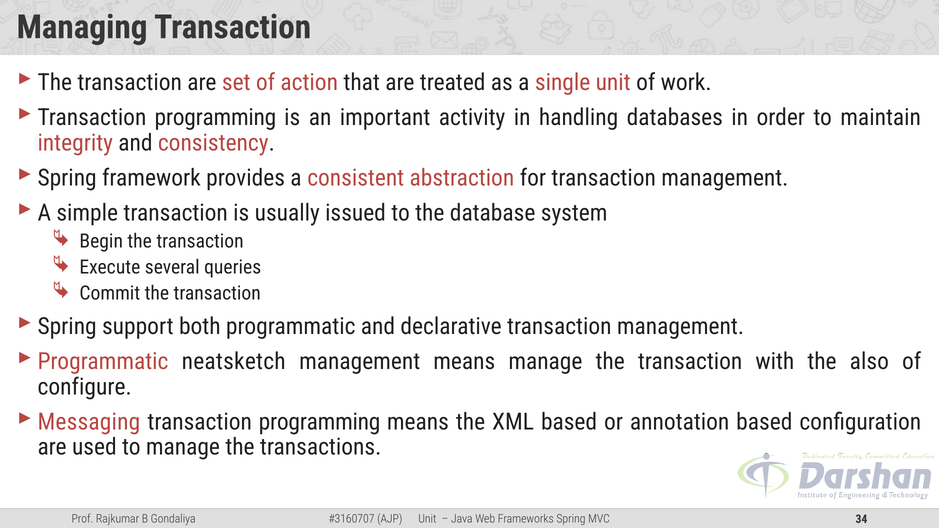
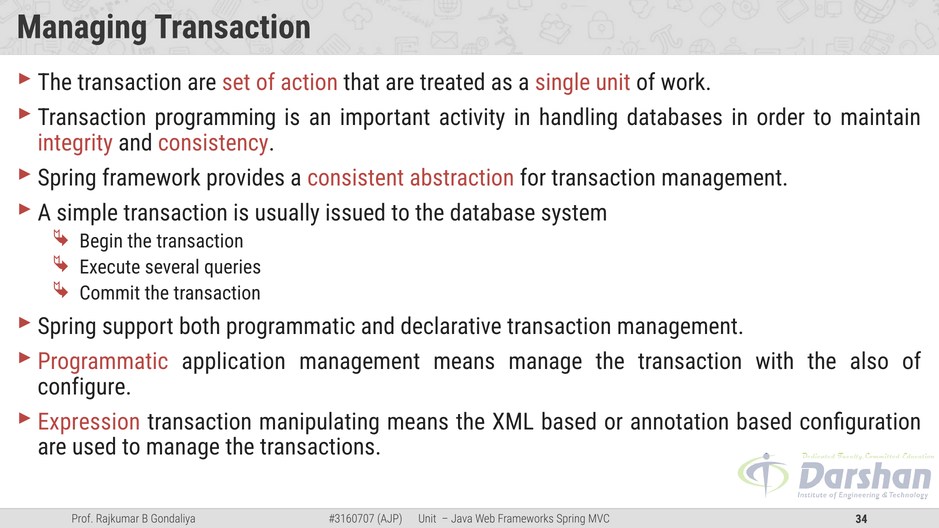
neatsketch: neatsketch -> application
Messaging: Messaging -> Expression
programming at (320, 422): programming -> manipulating
